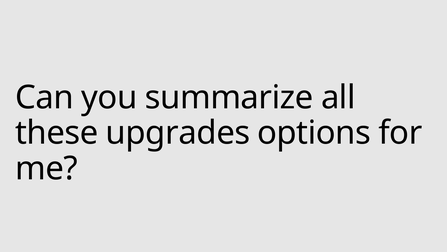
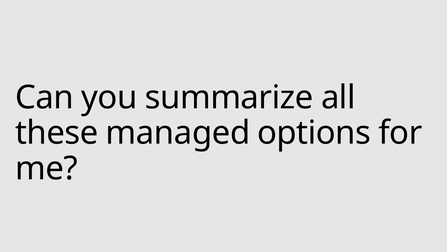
upgrades: upgrades -> managed
